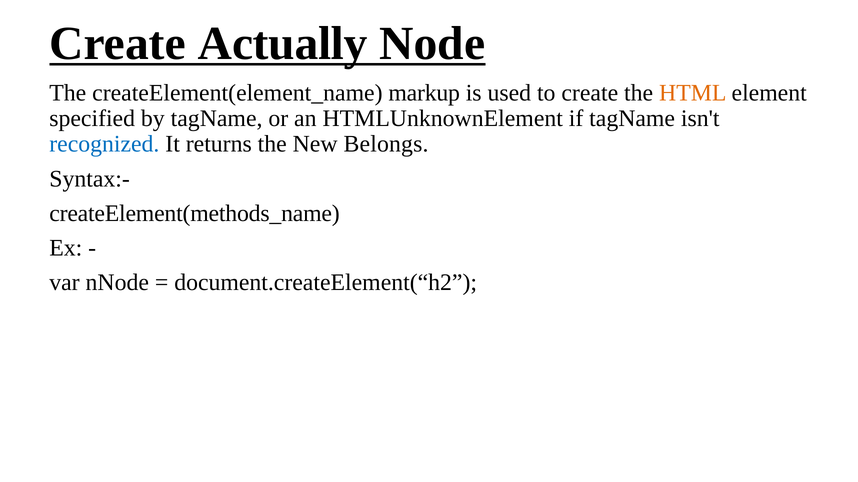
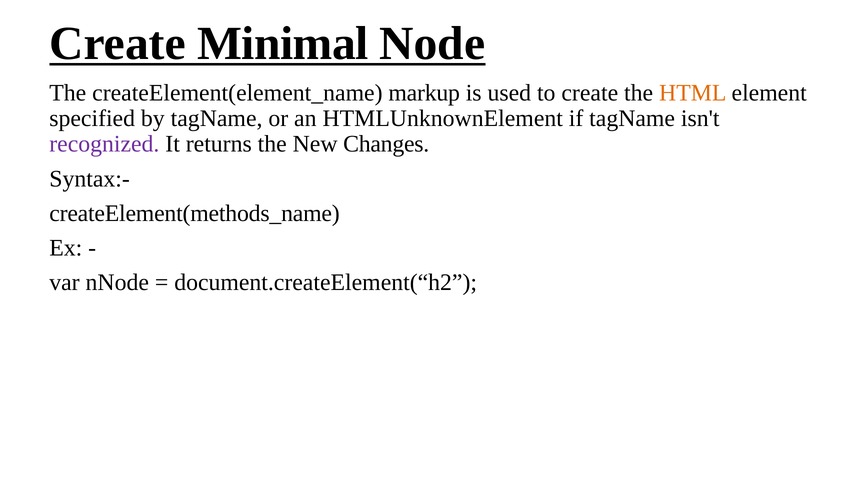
Actually: Actually -> Minimal
recognized colour: blue -> purple
Belongs: Belongs -> Changes
